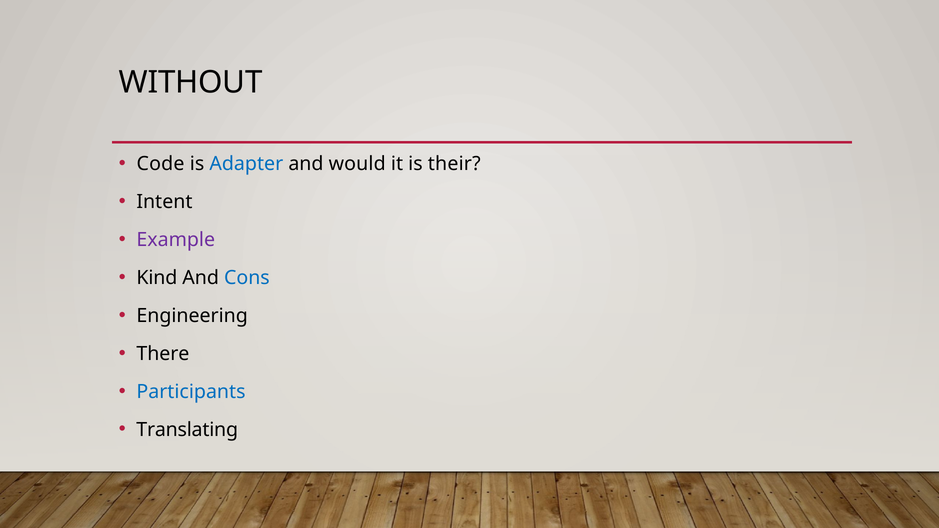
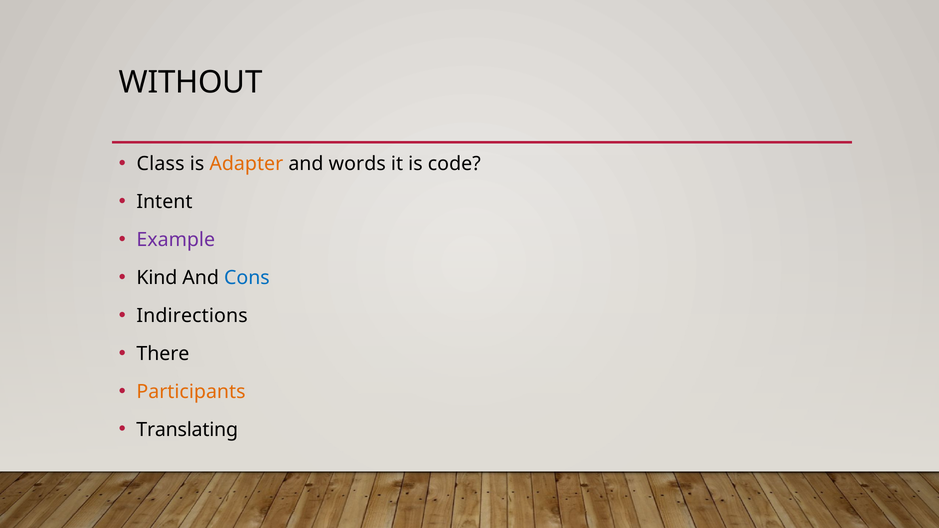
Code: Code -> Class
Adapter colour: blue -> orange
would: would -> words
their: their -> code
Engineering: Engineering -> Indirections
Participants colour: blue -> orange
